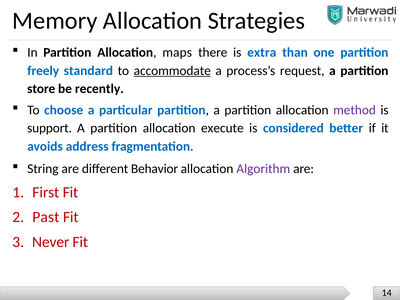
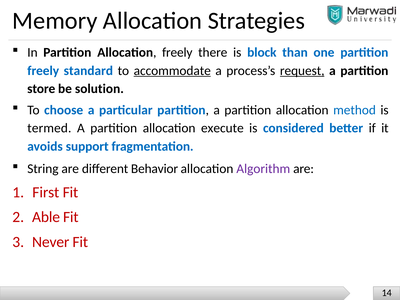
Allocation maps: maps -> freely
extra: extra -> block
request underline: none -> present
recently: recently -> solution
method colour: purple -> blue
support: support -> termed
address: address -> support
Past: Past -> Able
